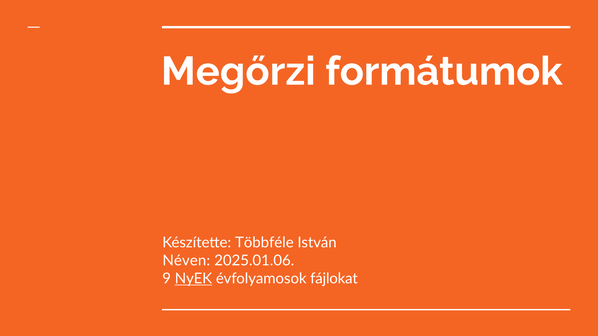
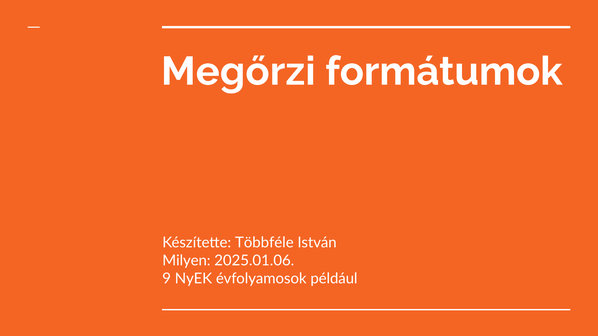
Néven: Néven -> Milyen
NyEK underline: present -> none
fájlokat: fájlokat -> például
